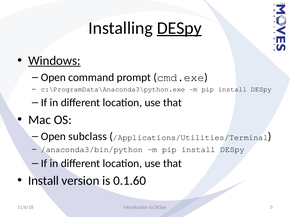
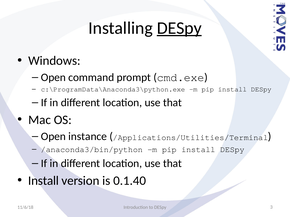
Windows underline: present -> none
subclass: subclass -> instance
0.1.60: 0.1.60 -> 0.1.40
